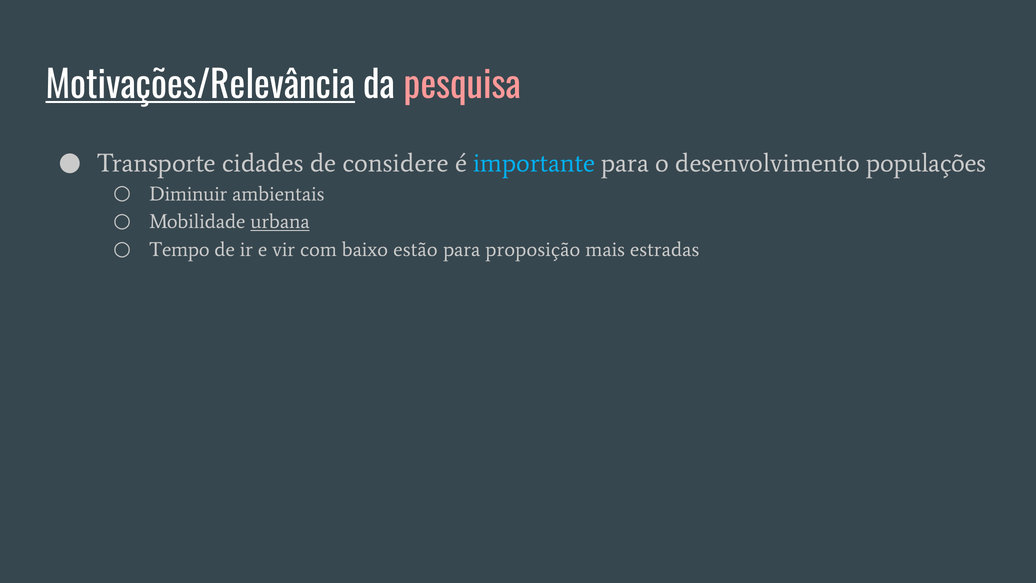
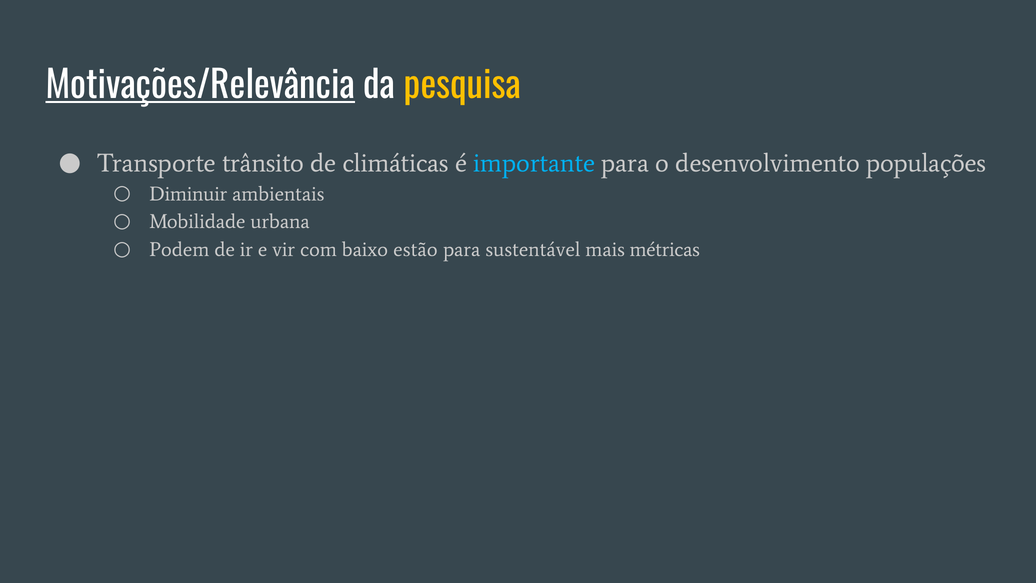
pesquisa colour: pink -> yellow
cidades: cidades -> trânsito
considere: considere -> climáticas
urbana underline: present -> none
Tempo: Tempo -> Podem
proposição: proposição -> sustentável
estradas: estradas -> métricas
